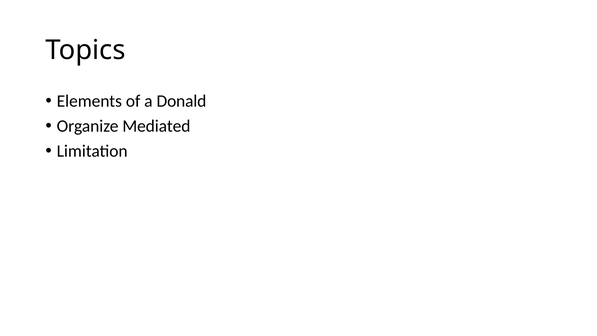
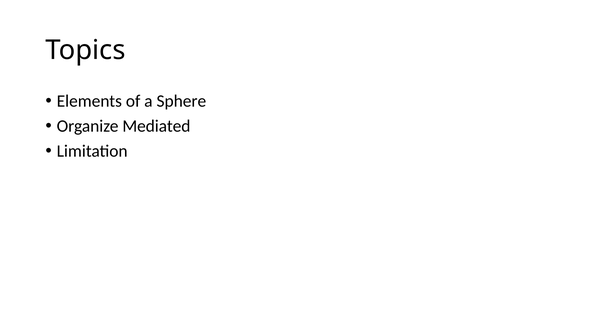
Donald: Donald -> Sphere
